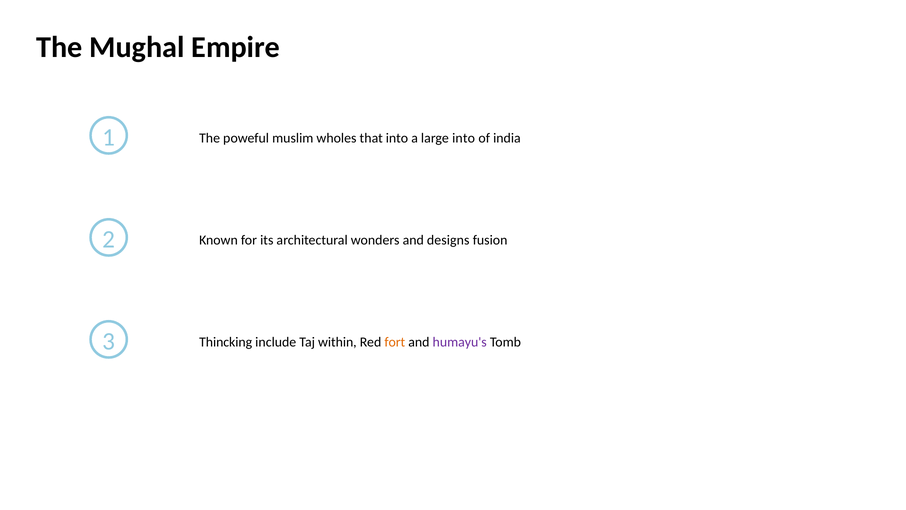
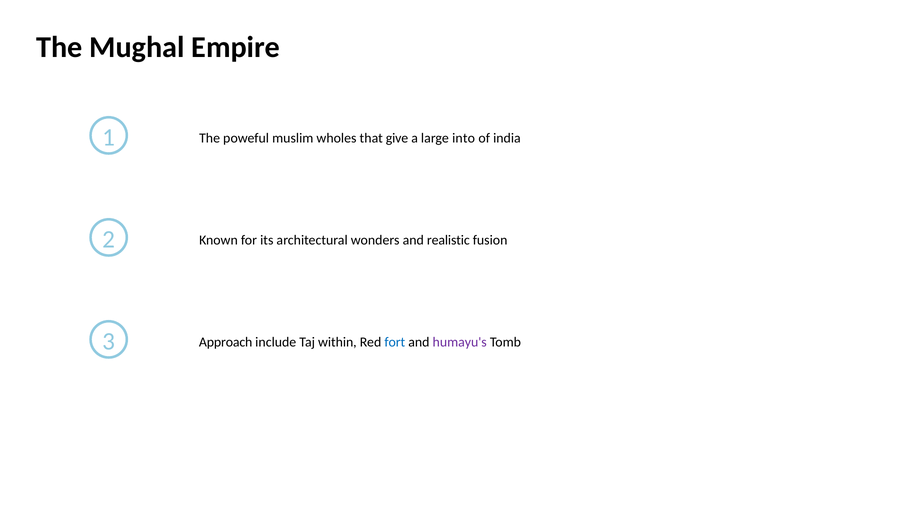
that into: into -> give
designs: designs -> realistic
Thincking: Thincking -> Approach
fort colour: orange -> blue
